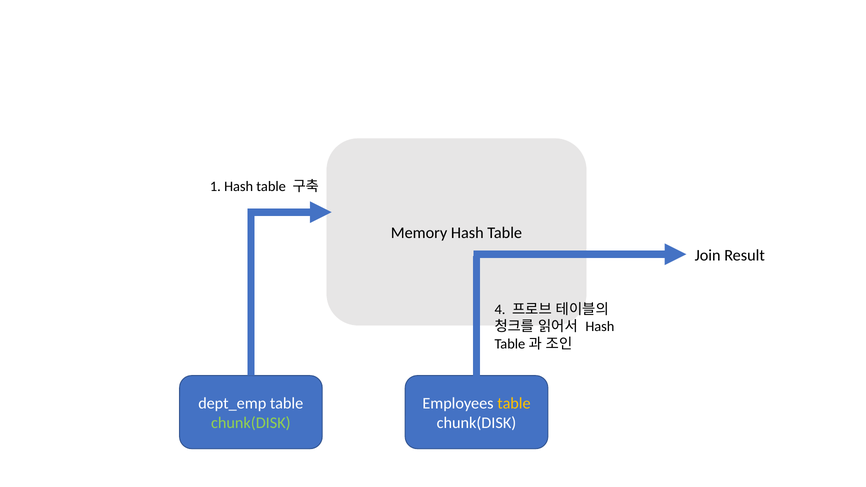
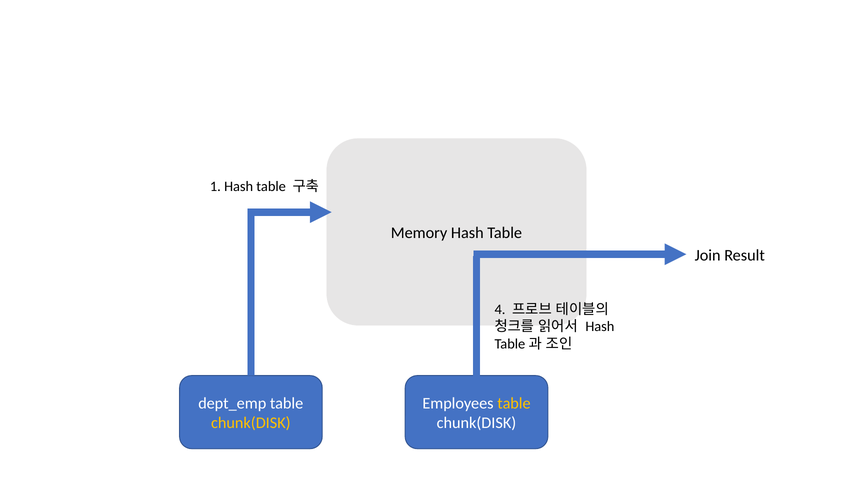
chunk(DISK at (251, 423) colour: light green -> yellow
